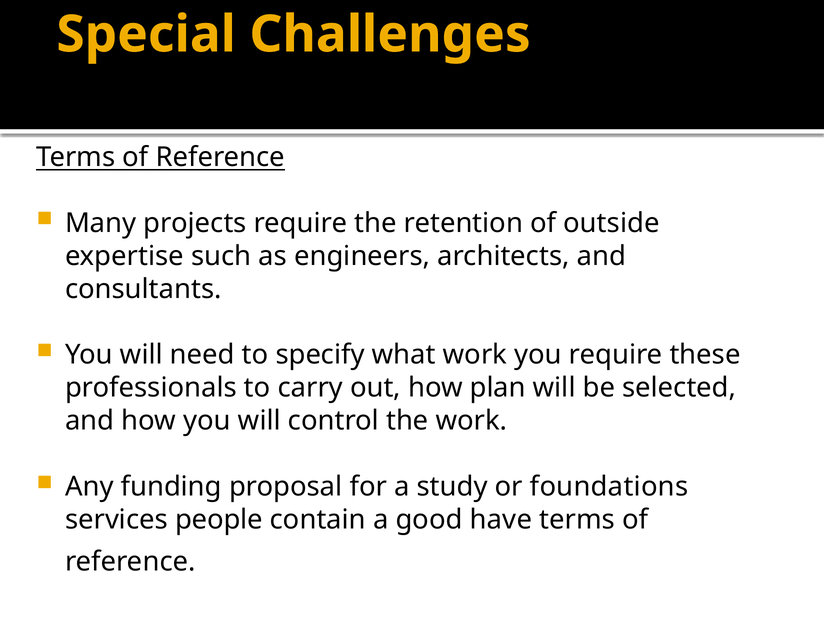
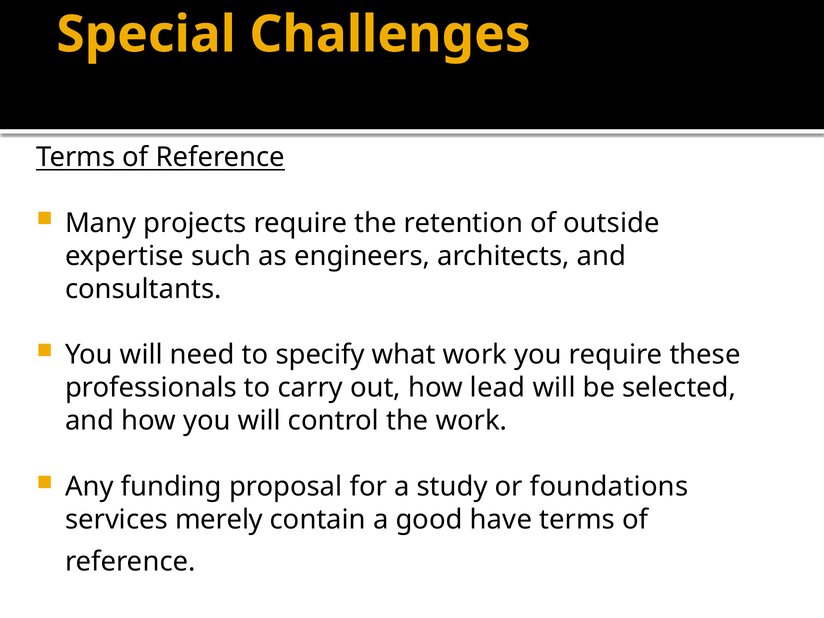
plan: plan -> lead
people: people -> merely
